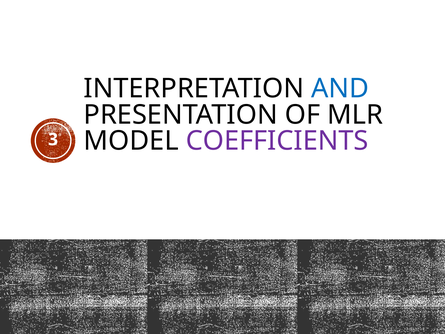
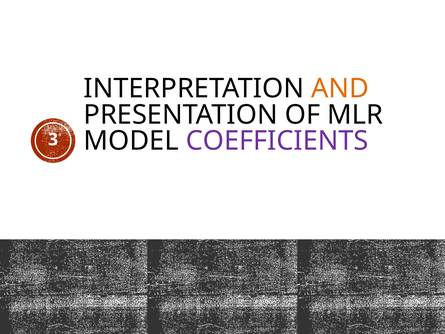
AND colour: blue -> orange
